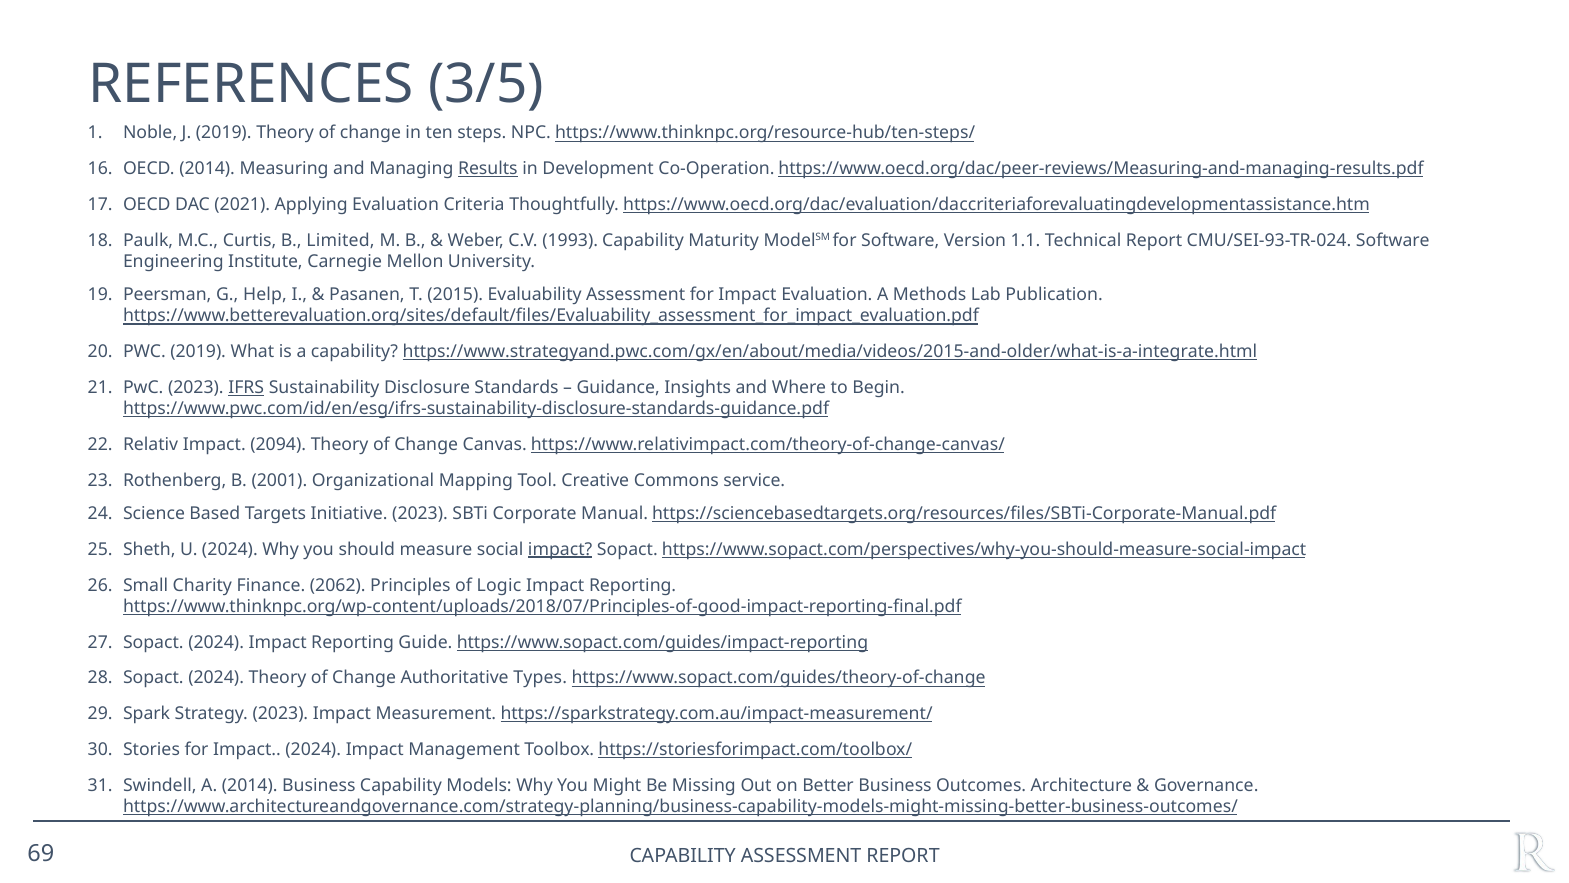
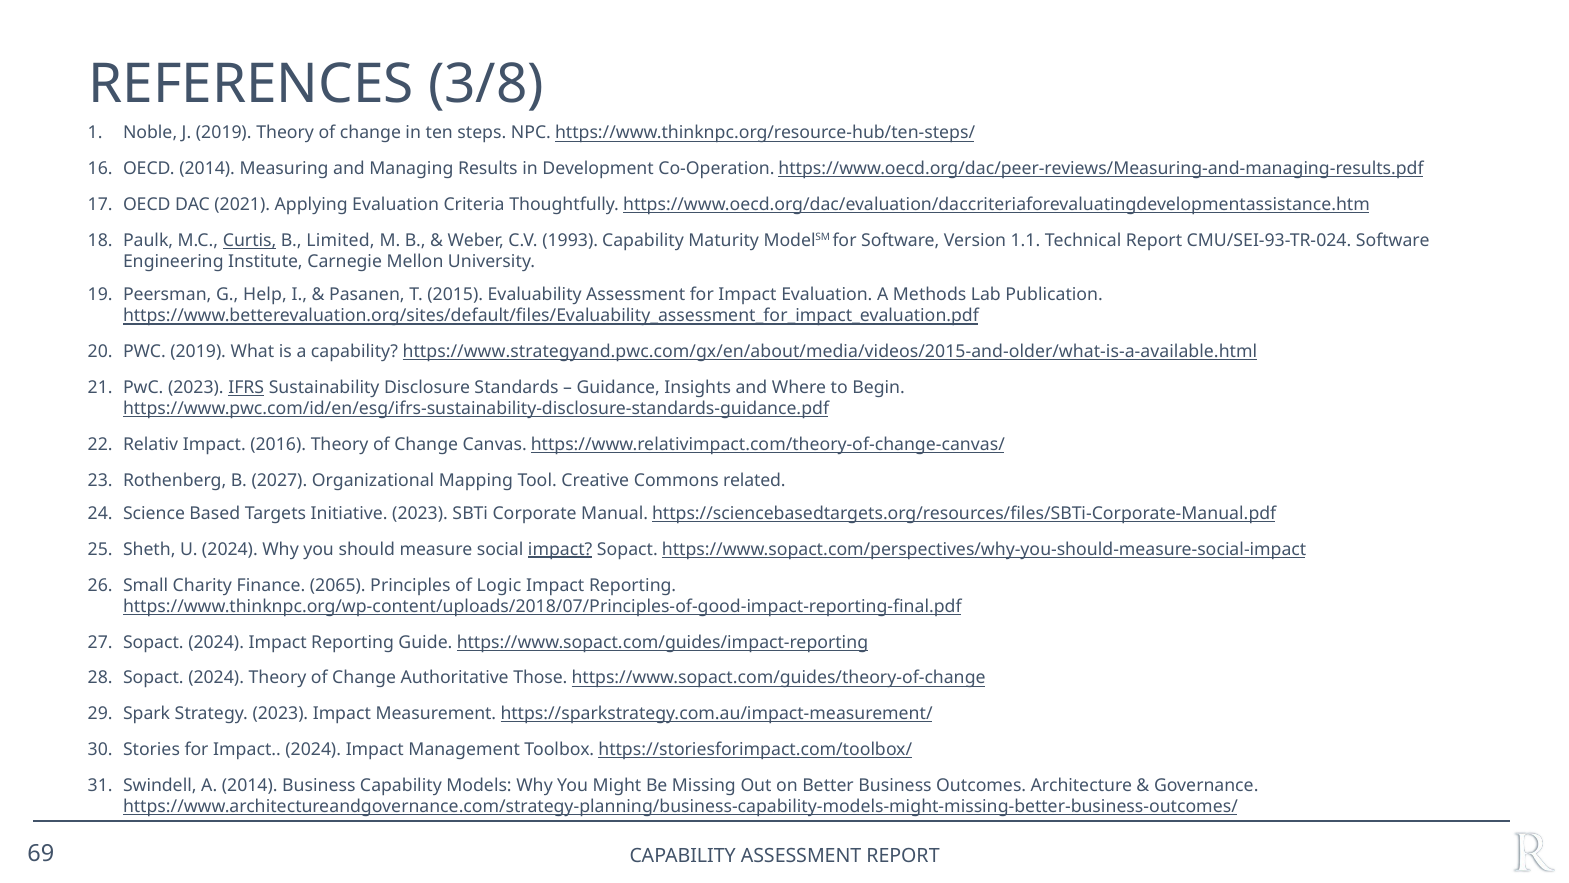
3/5: 3/5 -> 3/8
Results underline: present -> none
Curtis underline: none -> present
https://www.strategyand.pwc.com/gx/en/about/media/videos/2015-and-older/what-is-a-integrate.html: https://www.strategyand.pwc.com/gx/en/about/media/videos/2015-and-older/what-is-a-integrate.html -> https://www.strategyand.pwc.com/gx/en/about/media/videos/2015-and-older/what-is-a-available.html
2094: 2094 -> 2016
2001: 2001 -> 2027
service: service -> related
2062: 2062 -> 2065
Types: Types -> Those
